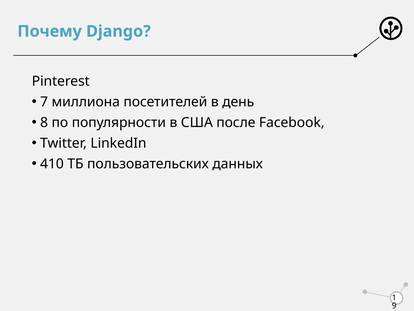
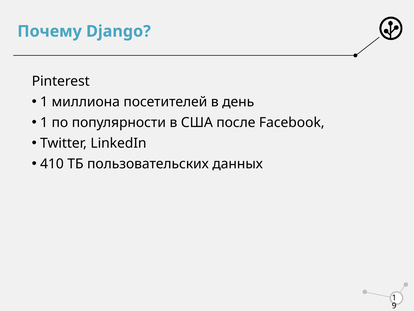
7 at (44, 102): 7 -> 1
8 at (44, 122): 8 -> 1
